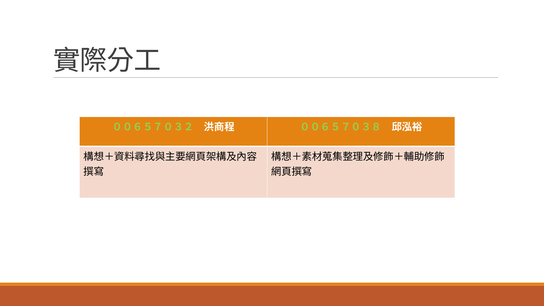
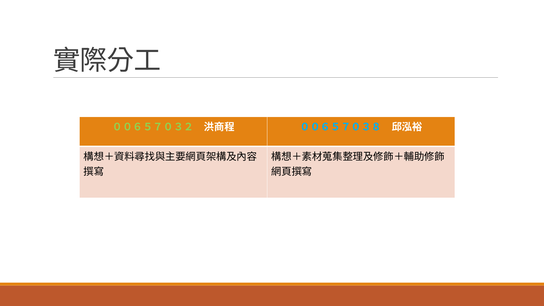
００６５７０３８ colour: light green -> light blue
